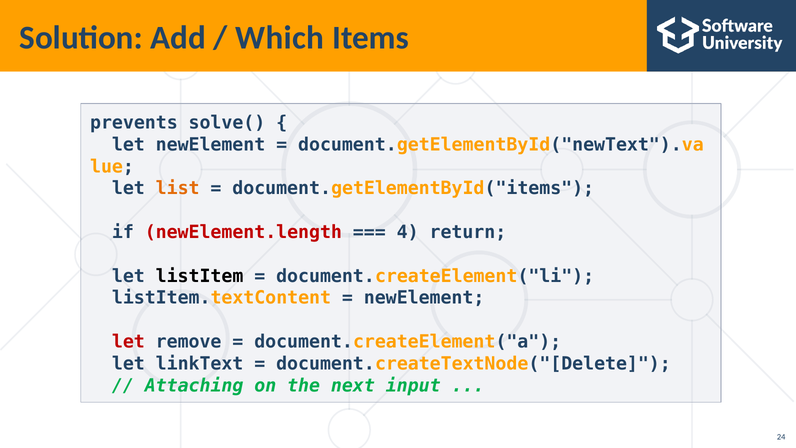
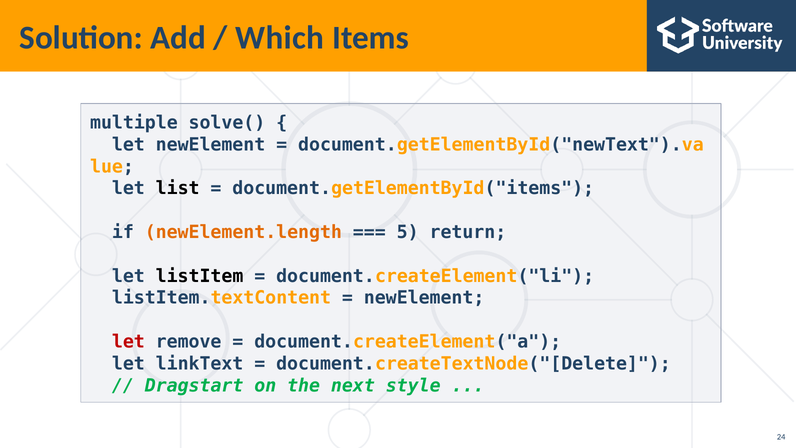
prevents: prevents -> multiple
list colour: orange -> black
newElement.length colour: red -> orange
4: 4 -> 5
Attaching: Attaching -> Dragstart
input: input -> style
